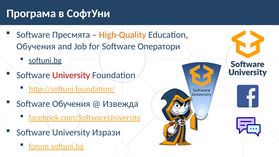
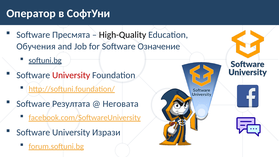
Програма: Програма -> Оператор
High-Quality colour: orange -> black
Оператори: Оператори -> Означение
Software Обучения: Обучения -> Резултата
Извежда: Извежда -> Неговата
